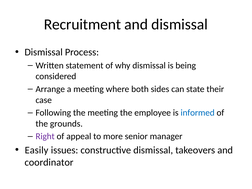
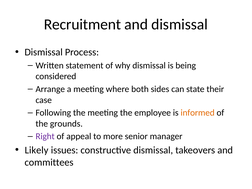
informed colour: blue -> orange
Easily: Easily -> Likely
coordinator: coordinator -> committees
